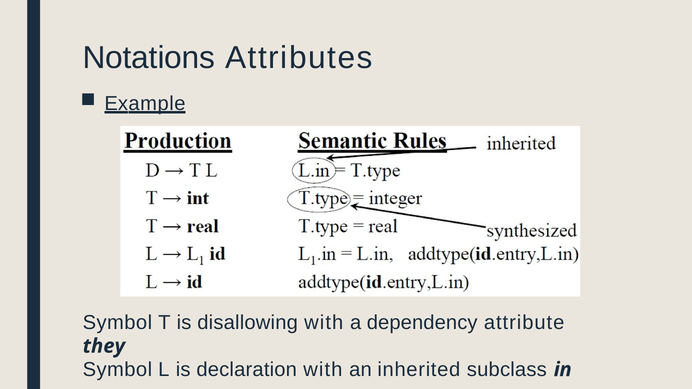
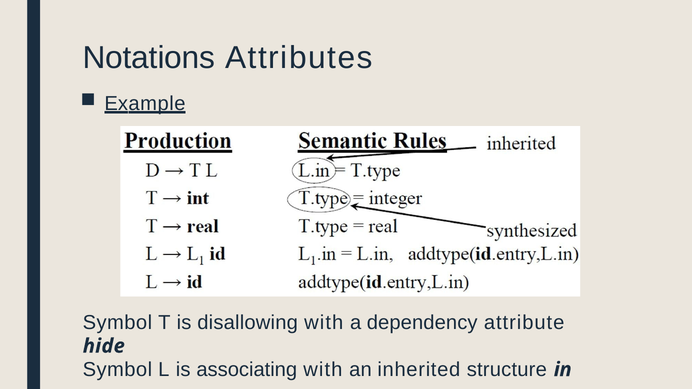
they: they -> hide
declaration: declaration -> associating
subclass: subclass -> structure
